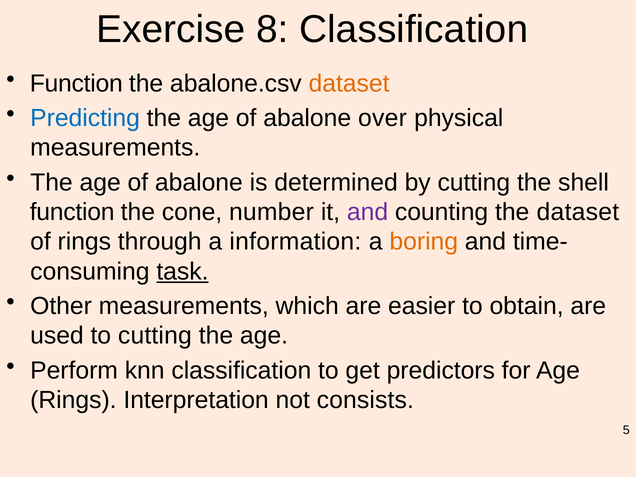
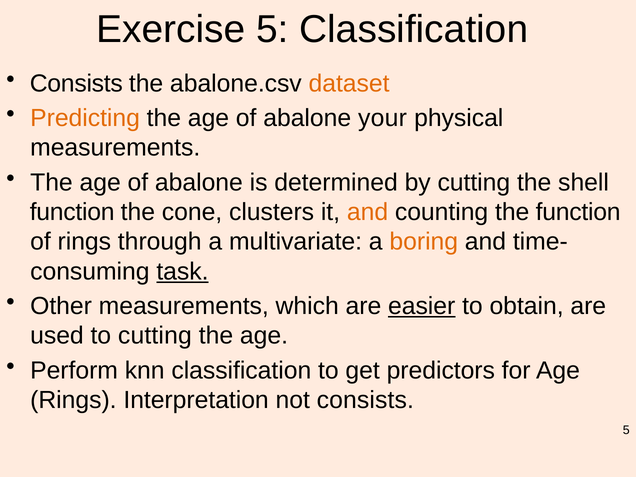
Exercise 8: 8 -> 5
Function at (76, 83): Function -> Consists
Predicting colour: blue -> orange
over: over -> your
number: number -> clusters
and at (368, 212) colour: purple -> orange
the dataset: dataset -> function
information: information -> multivariate
easier underline: none -> present
